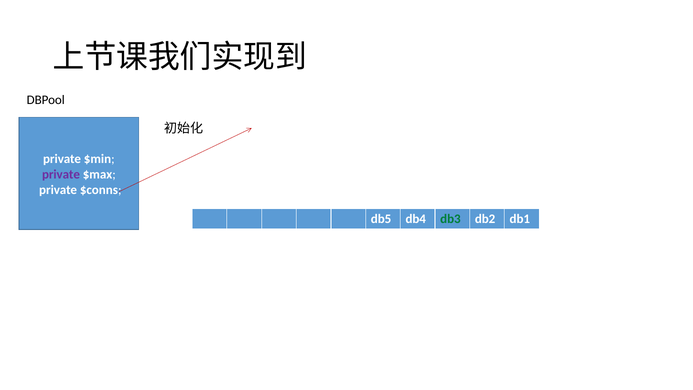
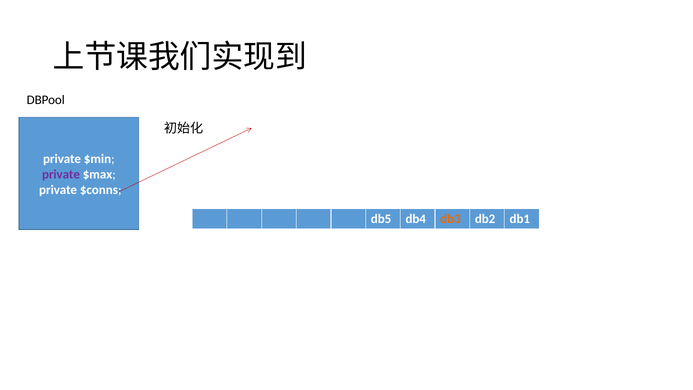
db3 colour: green -> orange
